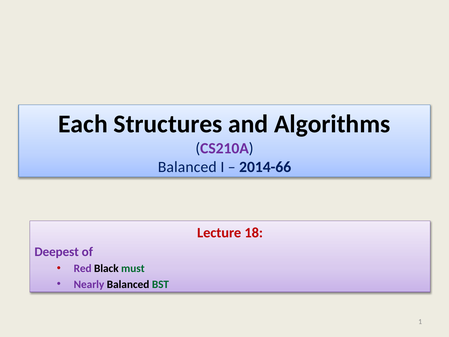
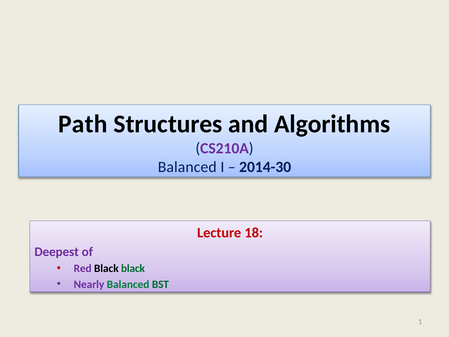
Each: Each -> Path
2014-66: 2014-66 -> 2014-30
Black must: must -> black
Balanced at (128, 284) colour: black -> green
